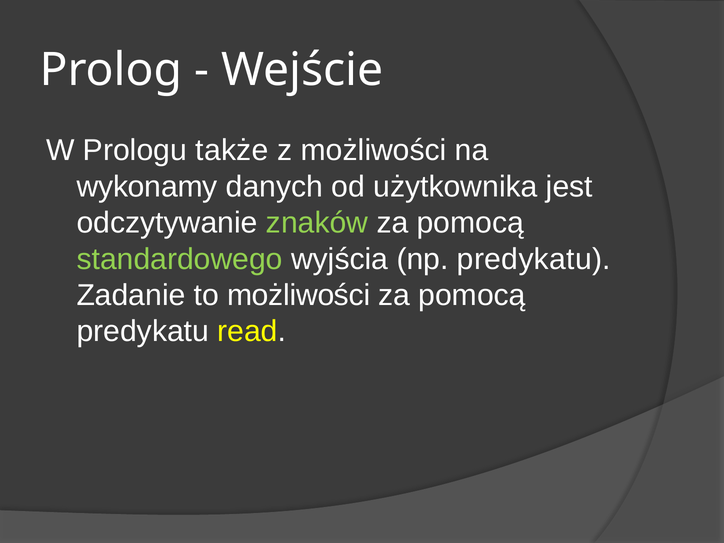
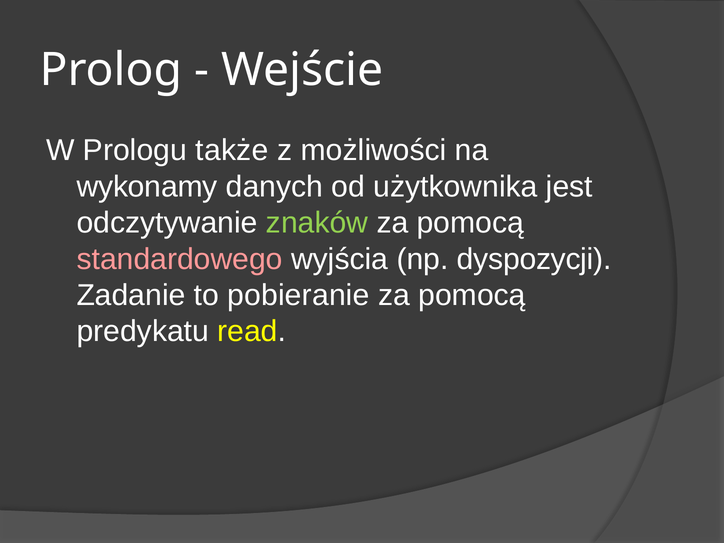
standardowego colour: light green -> pink
np predykatu: predykatu -> dyspozycji
to możliwości: możliwości -> pobieranie
